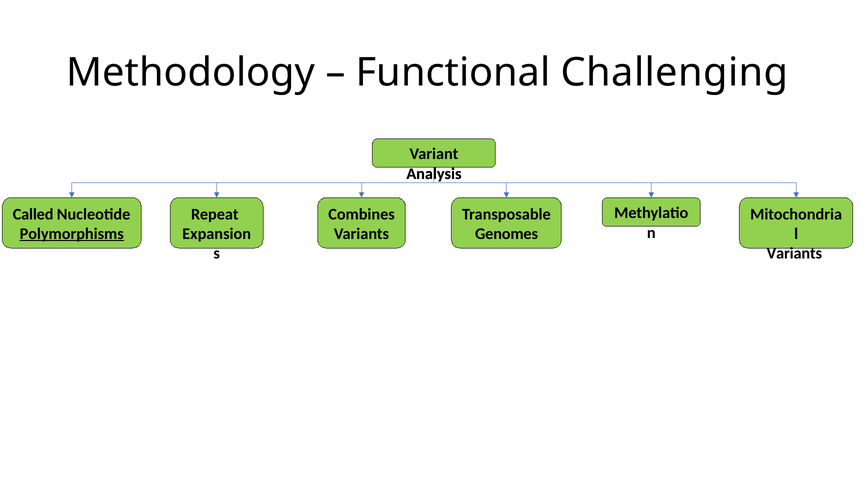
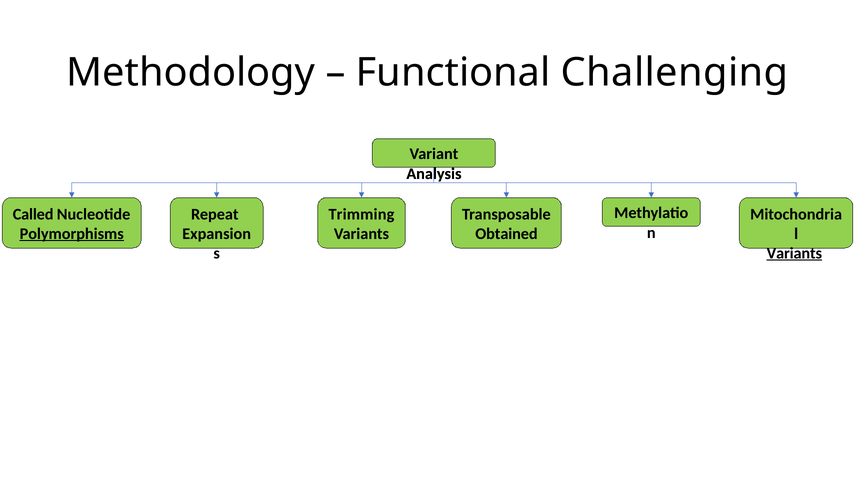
Combines: Combines -> Trimming
Genomes: Genomes -> Obtained
Variants at (794, 253) underline: none -> present
